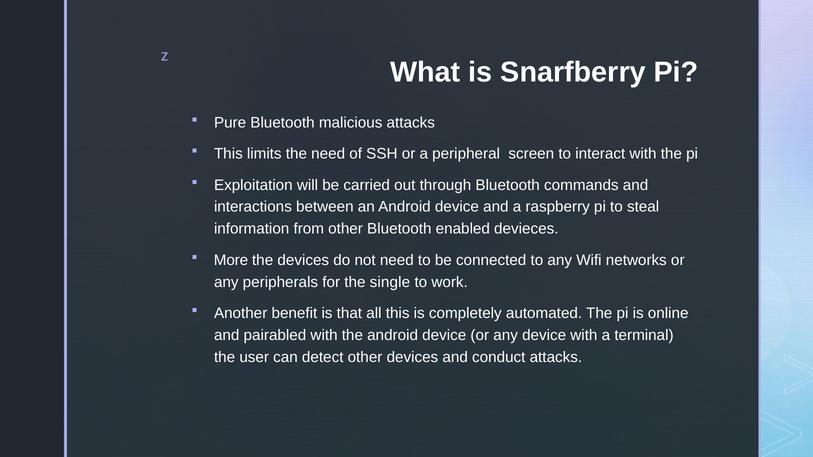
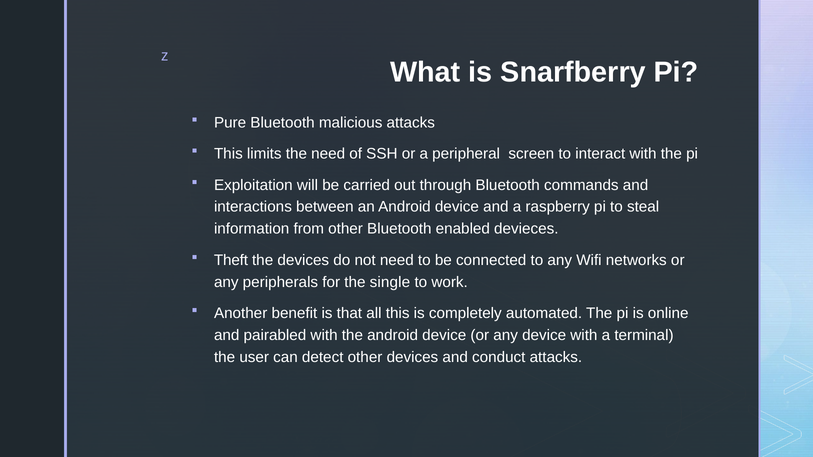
More: More -> Theft
